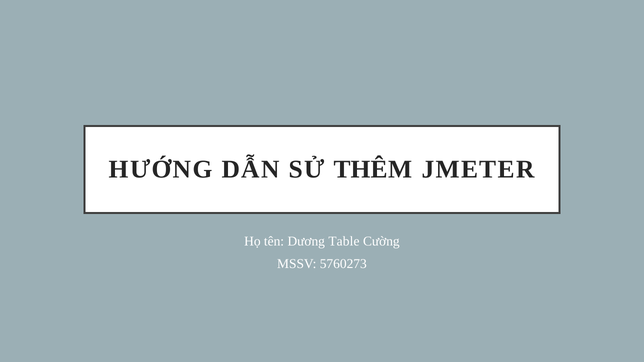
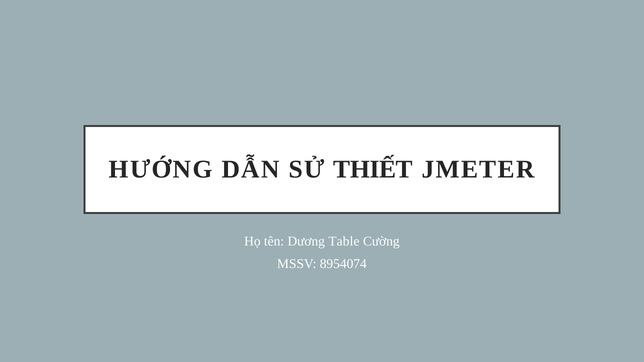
THÊM: THÊM -> THIẾT
5760273: 5760273 -> 8954074
